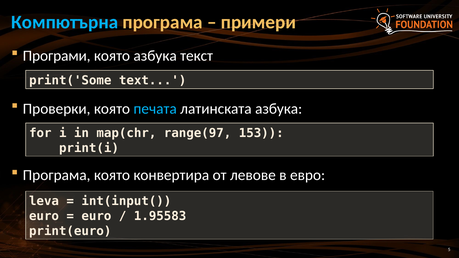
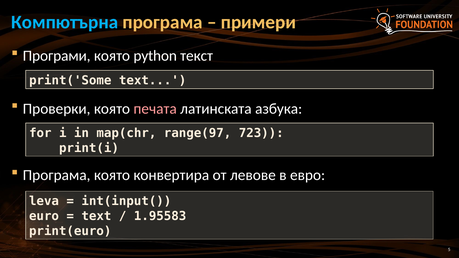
която азбука: азбука -> python
печата colour: light blue -> pink
153: 153 -> 723
euro at (96, 216): euro -> text
